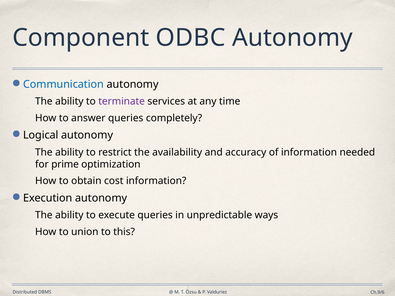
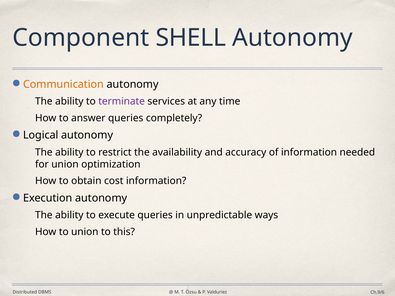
ODBC: ODBC -> SHELL
Communication colour: blue -> orange
for prime: prime -> union
